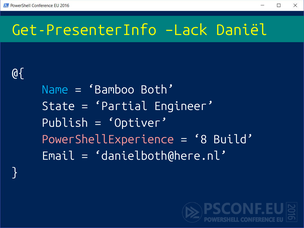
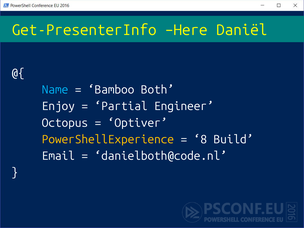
Lack: Lack -> Here
State: State -> Enjoy
Publish: Publish -> Octopus
PowerShellExperience colour: pink -> yellow
danielboth@here.nl: danielboth@here.nl -> danielboth@code.nl
